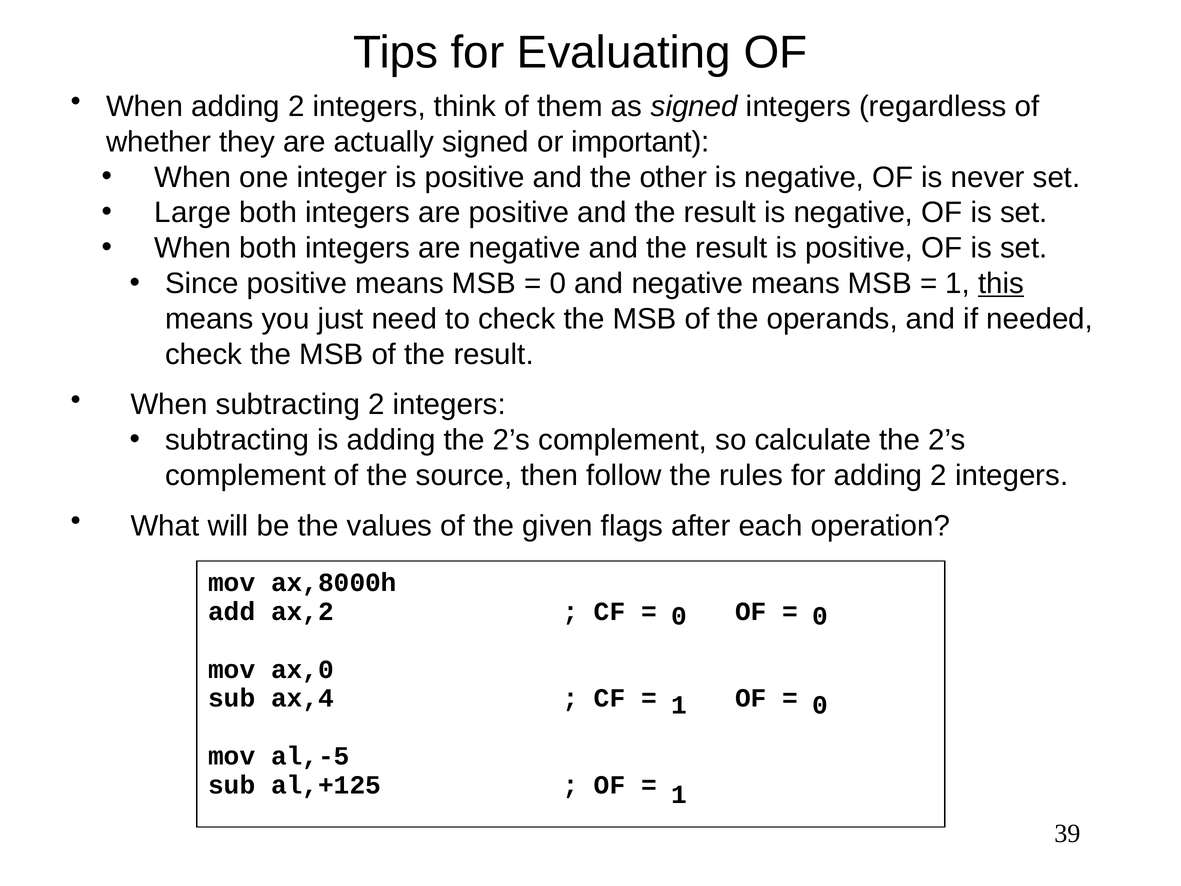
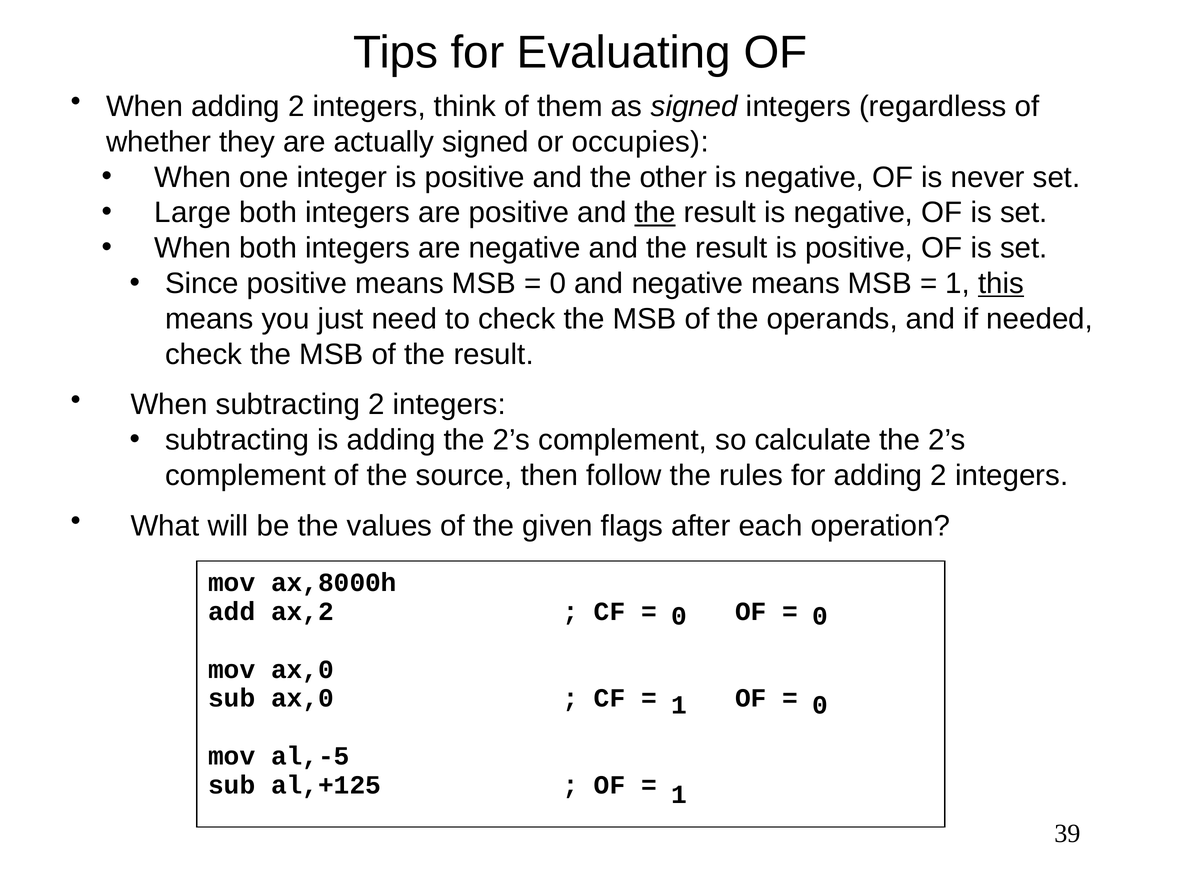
important: important -> occupies
the at (655, 213) underline: none -> present
sub ax,4: ax,4 -> ax,0
